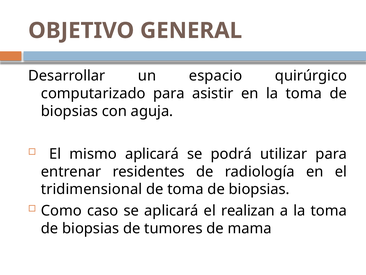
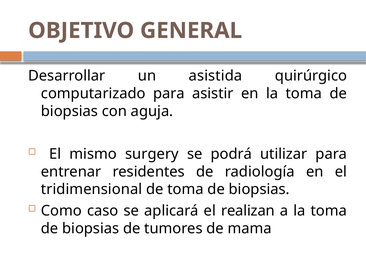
espacio: espacio -> asistida
mismo aplicará: aplicará -> surgery
